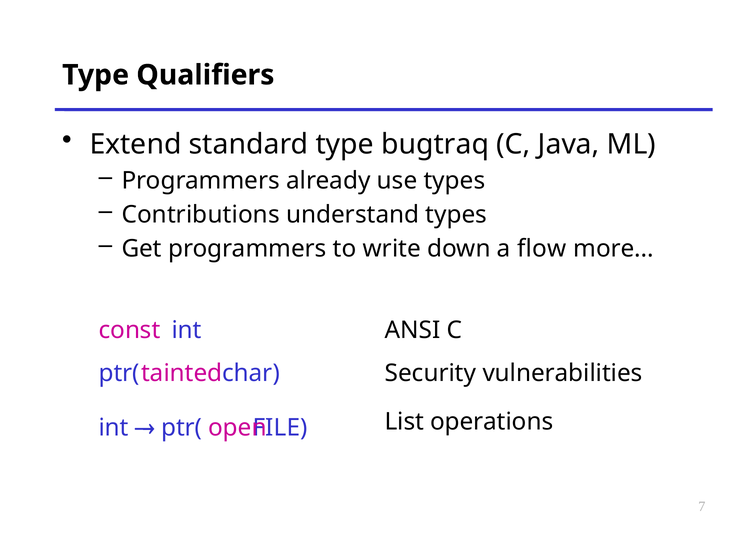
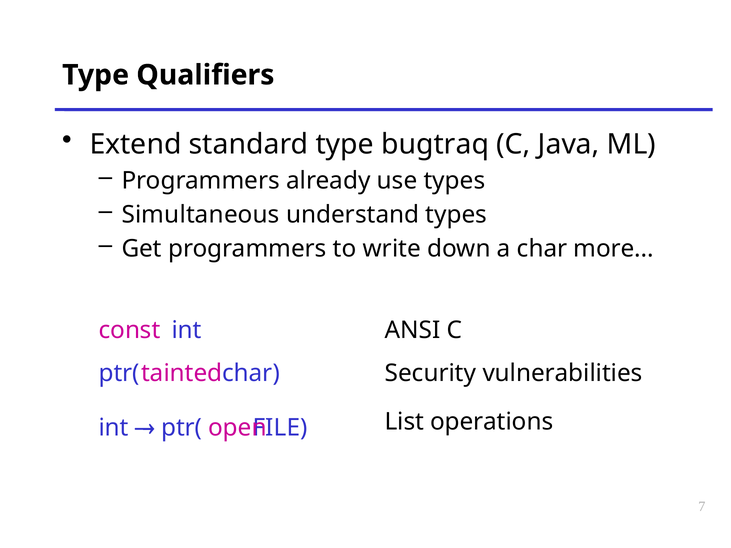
Contributions: Contributions -> Simultaneous
a flow: flow -> char
